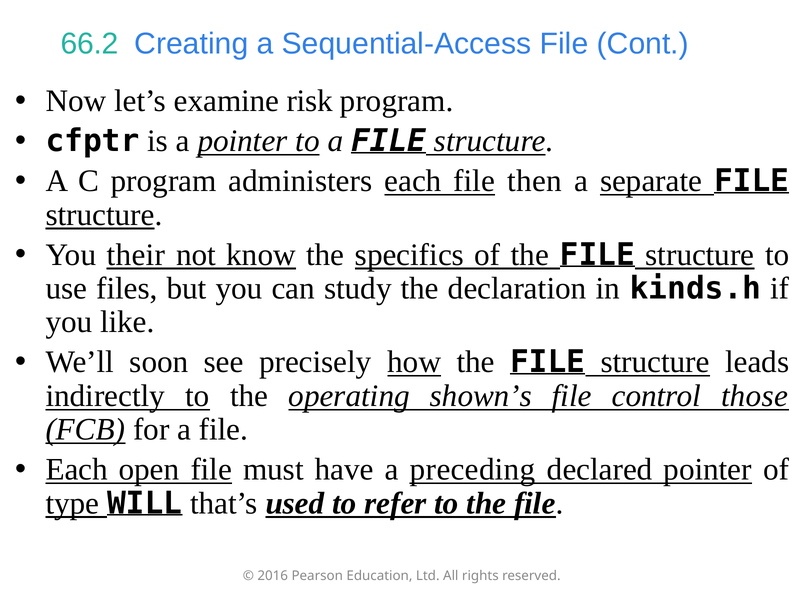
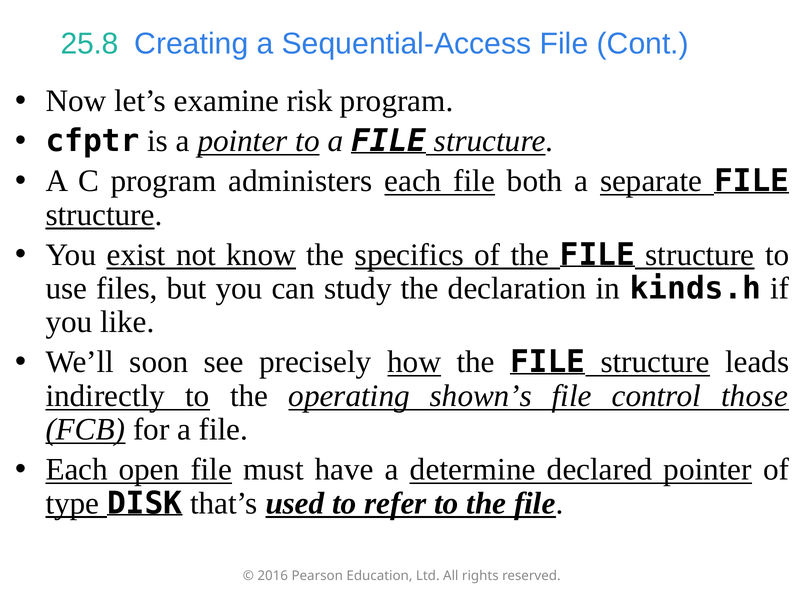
66.2: 66.2 -> 25.8
then: then -> both
their: their -> exist
preceding: preceding -> determine
WILL: WILL -> DISK
